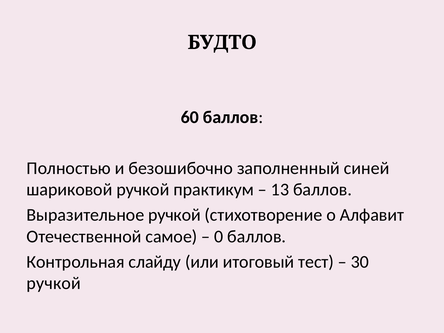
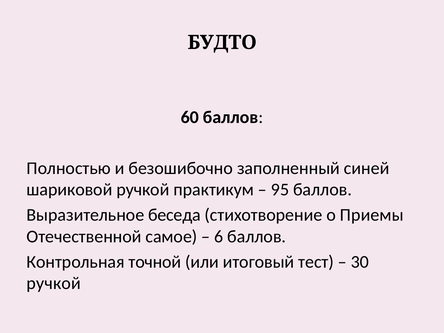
13: 13 -> 95
Выразительное ручкой: ручкой -> беседа
Алфавит: Алфавит -> Приемы
0: 0 -> 6
слайду: слайду -> точной
